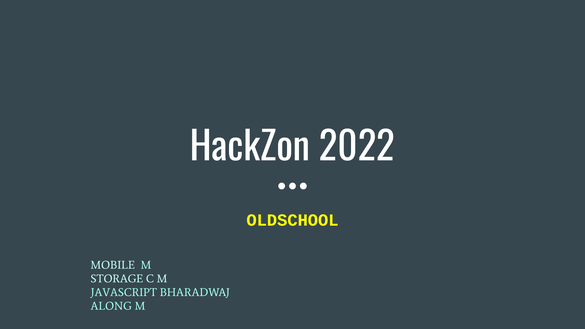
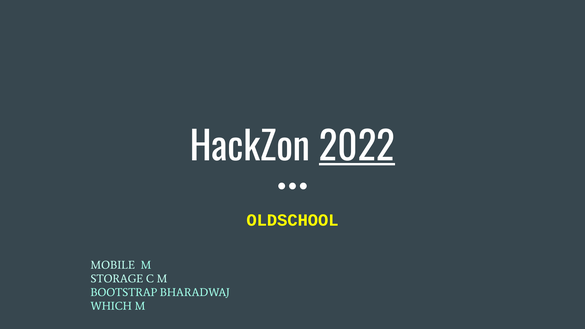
2022 underline: none -> present
JAVASCRIPT: JAVASCRIPT -> BOOTSTRAP
ALONG: ALONG -> WHICH
